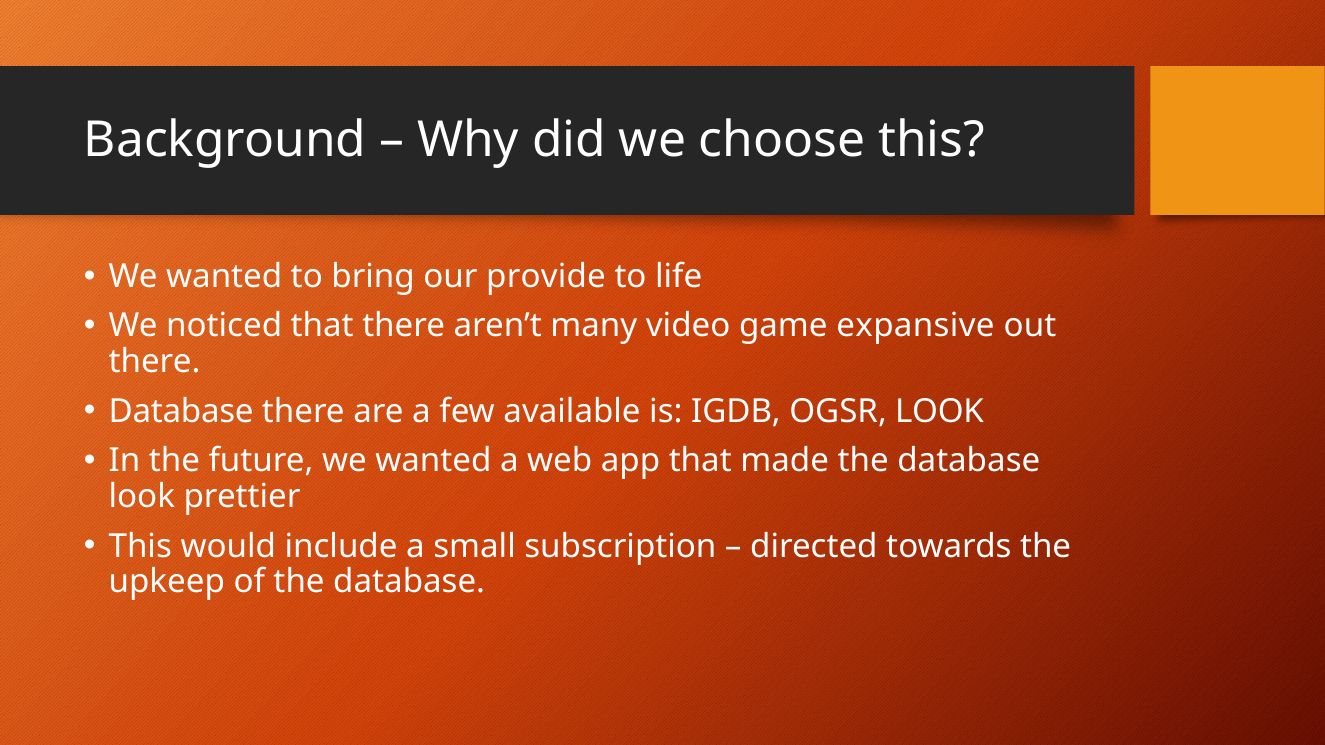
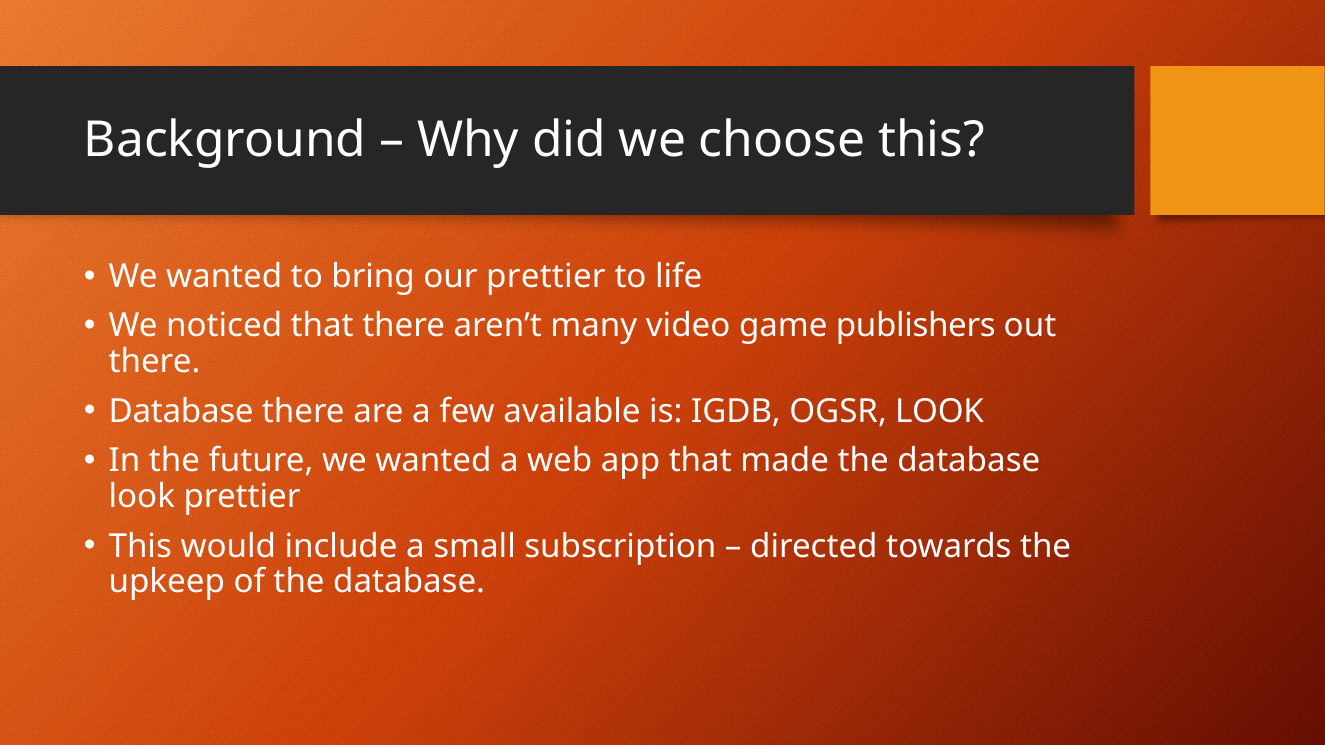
our provide: provide -> prettier
expansive: expansive -> publishers
